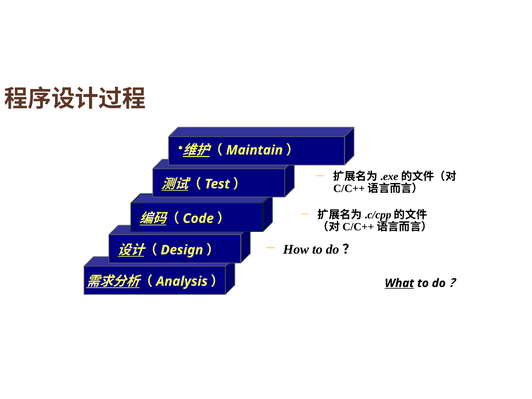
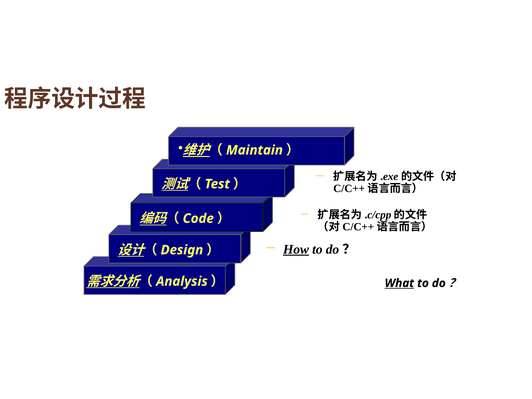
How underline: none -> present
